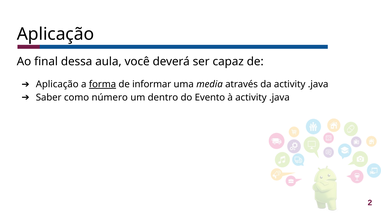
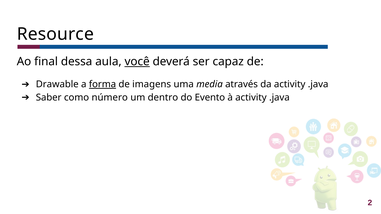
Aplicação at (55, 34): Aplicação -> Resource
você underline: none -> present
Aplicação at (57, 84): Aplicação -> Drawable
informar: informar -> imagens
